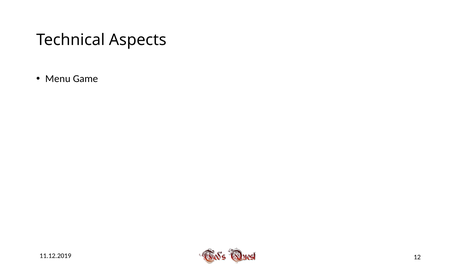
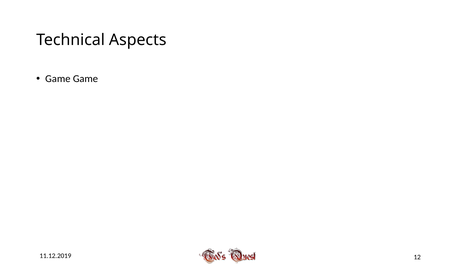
Menu at (58, 79): Menu -> Game
